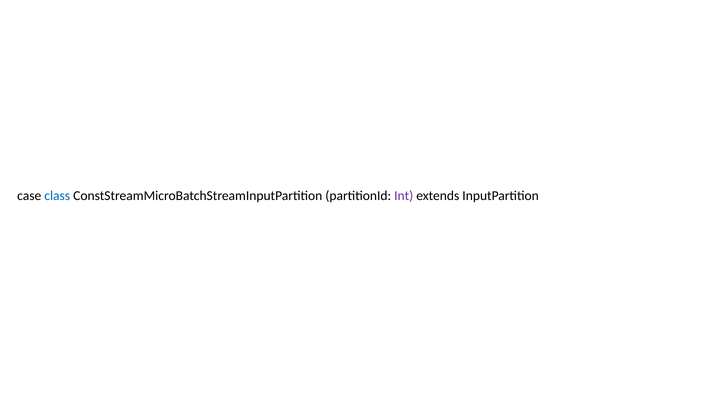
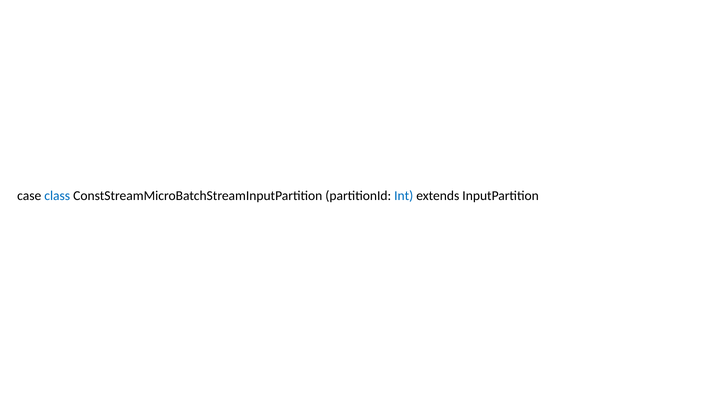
Int colour: purple -> blue
